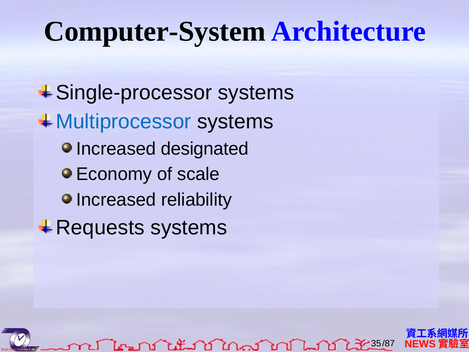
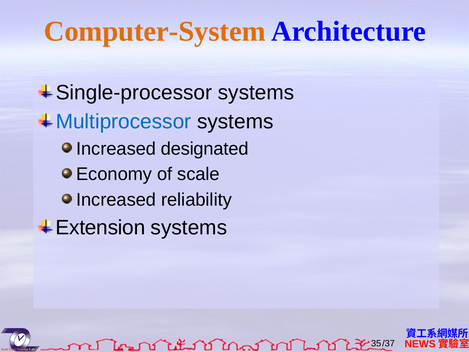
Computer-System colour: black -> orange
Requests: Requests -> Extension
/87: /87 -> /37
